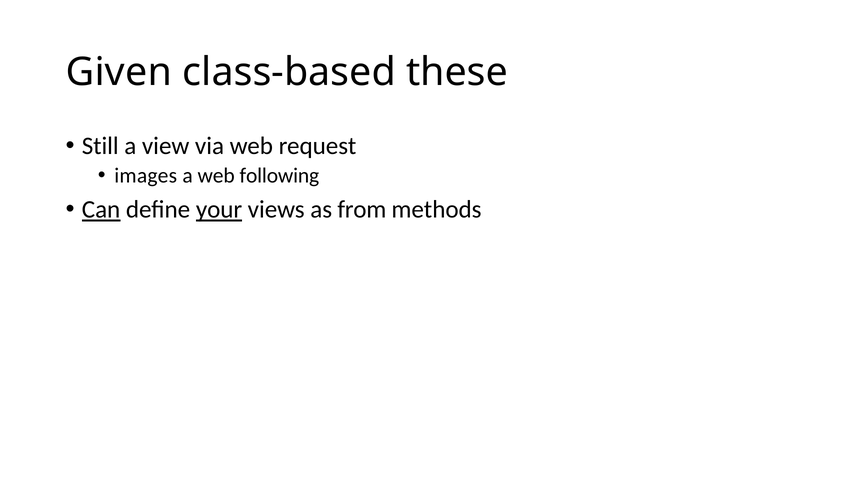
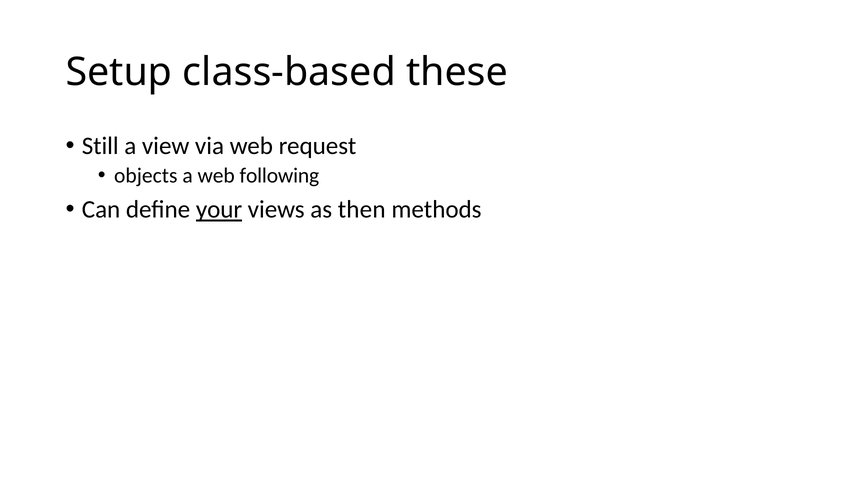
Given: Given -> Setup
images: images -> objects
Can underline: present -> none
from: from -> then
